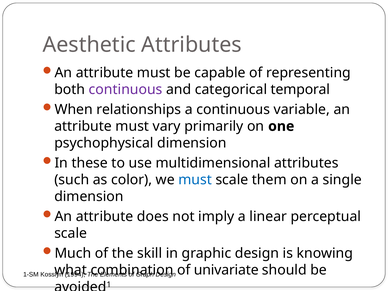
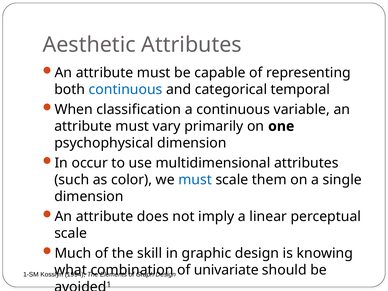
continuous at (126, 90) colour: purple -> blue
relationships: relationships -> classification
these: these -> occur
